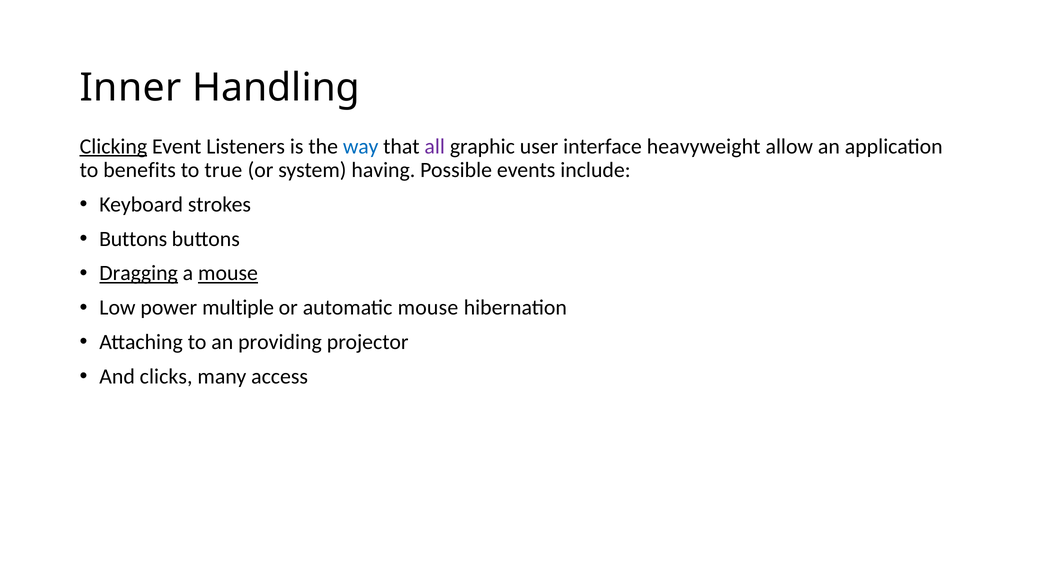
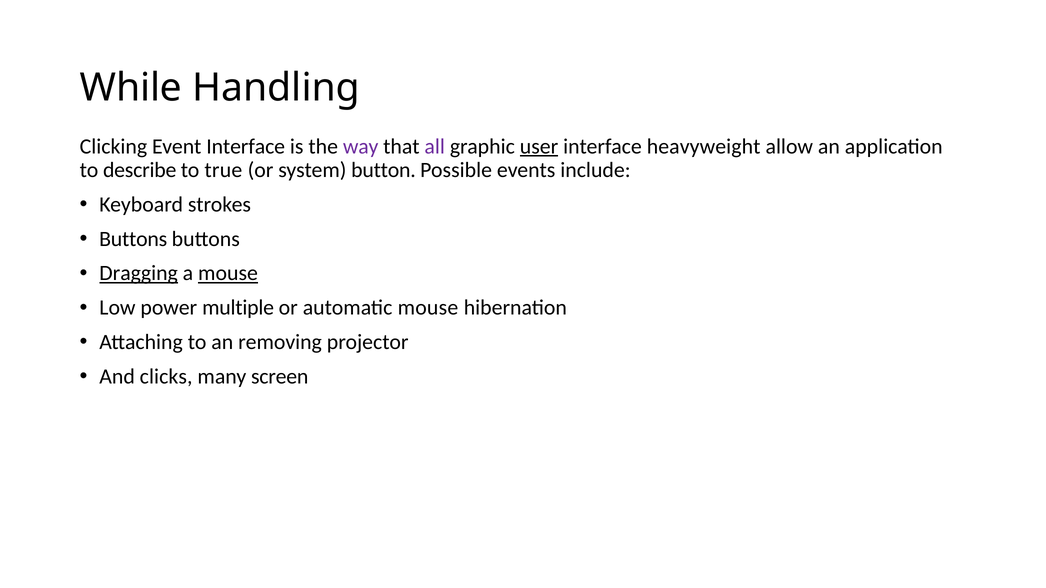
Inner: Inner -> While
Clicking underline: present -> none
Event Listeners: Listeners -> Interface
way colour: blue -> purple
user underline: none -> present
benefits: benefits -> describe
having: having -> button
providing: providing -> removing
access: access -> screen
